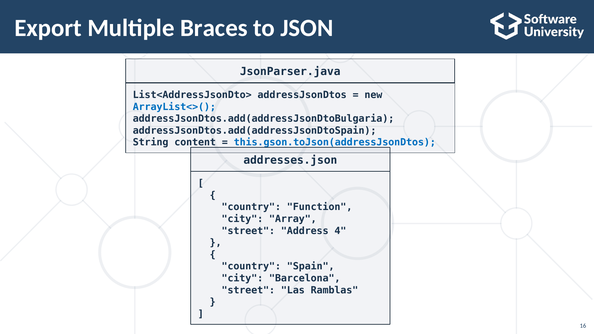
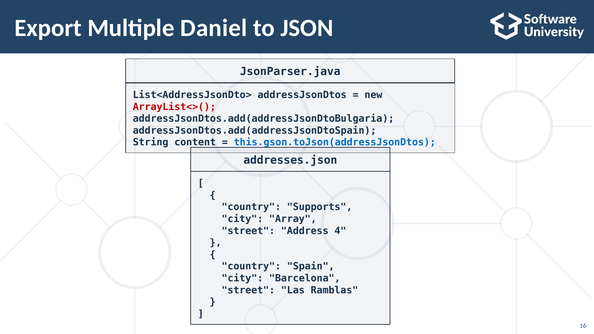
Braces: Braces -> Daniel
ArrayList<>( colour: blue -> red
Function: Function -> Supports
